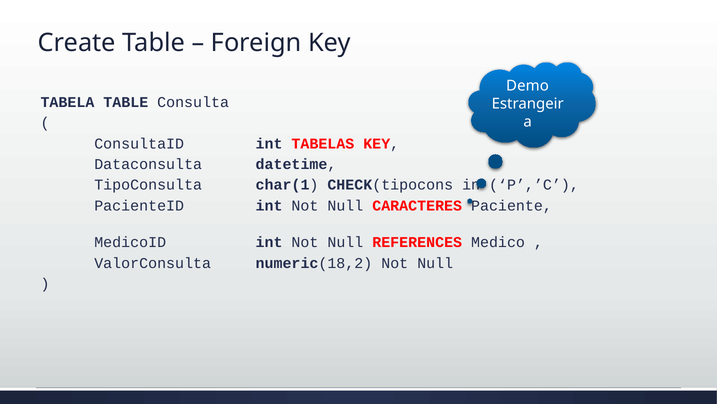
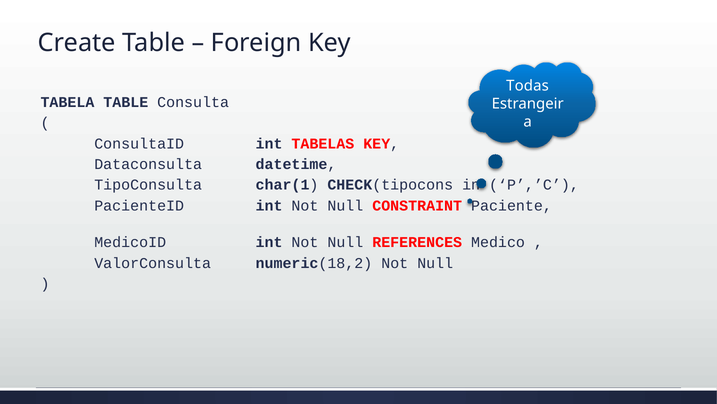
Demo: Demo -> Todas
CARACTERES: CARACTERES -> CONSTRAINT
